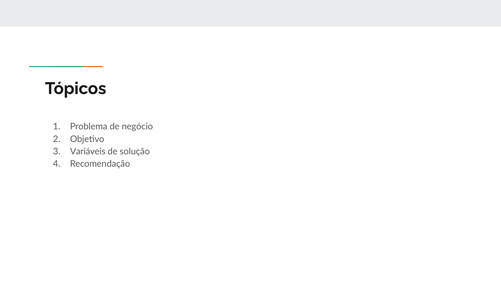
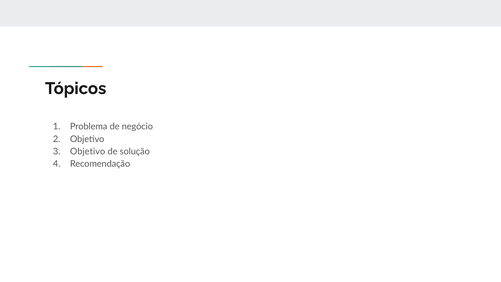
Variáveis at (88, 151): Variáveis -> Objetivo
